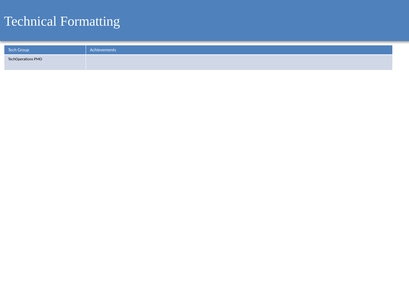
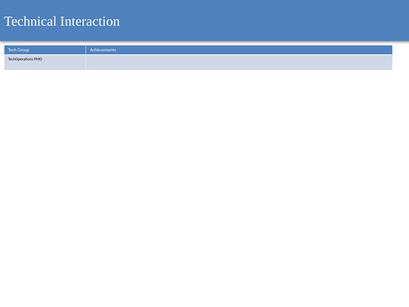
Formatting: Formatting -> Interaction
